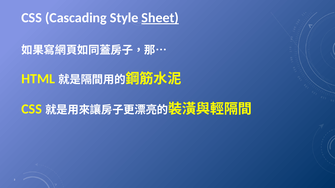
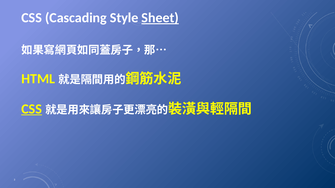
CSS at (32, 109) underline: none -> present
